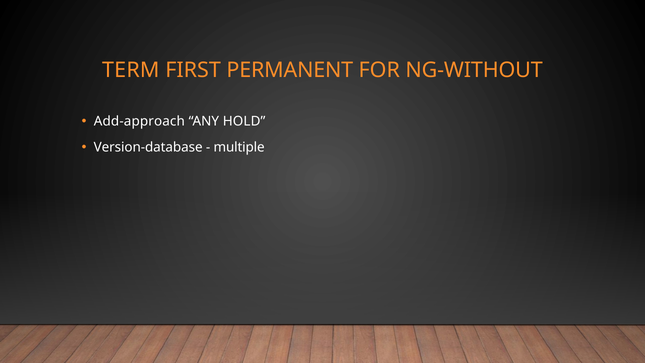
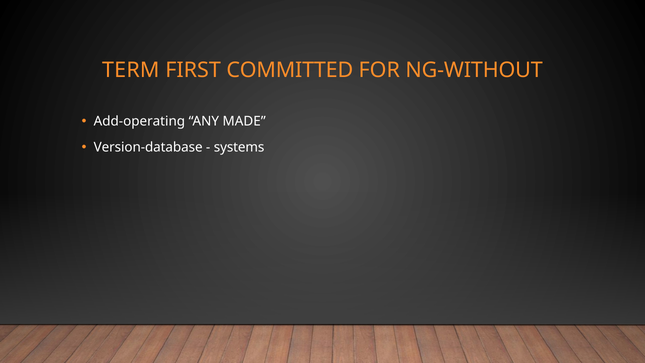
PERMANENT: PERMANENT -> COMMITTED
Add-approach: Add-approach -> Add-operating
HOLD: HOLD -> MADE
multiple: multiple -> systems
